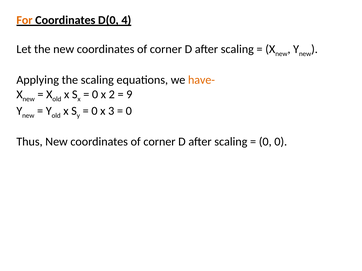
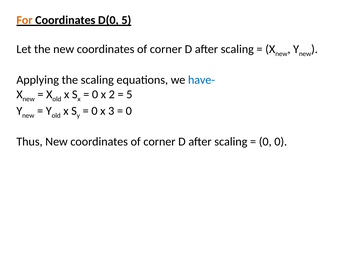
D(0 4: 4 -> 5
have- colour: orange -> blue
9 at (129, 95): 9 -> 5
